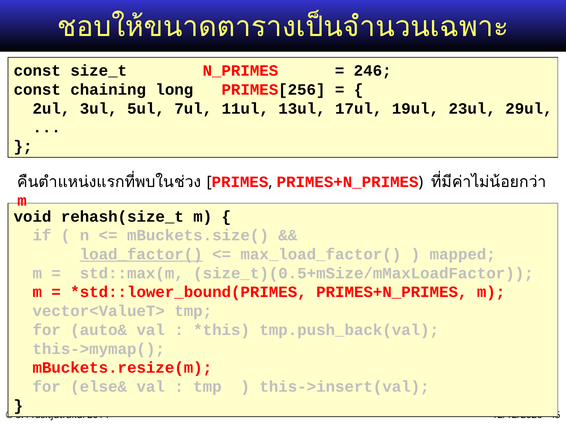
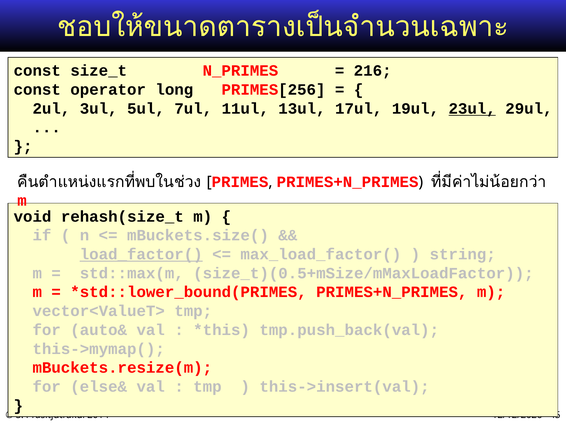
246: 246 -> 216
chaining: chaining -> operator
23ul underline: none -> present
mapped: mapped -> string
